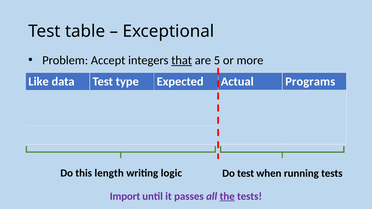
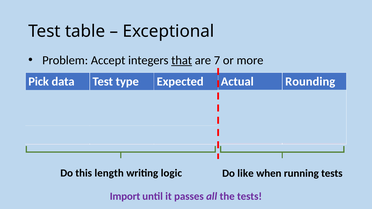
are 5: 5 -> 7
Like: Like -> Pick
Programs: Programs -> Rounding
Do test: test -> like
the underline: present -> none
